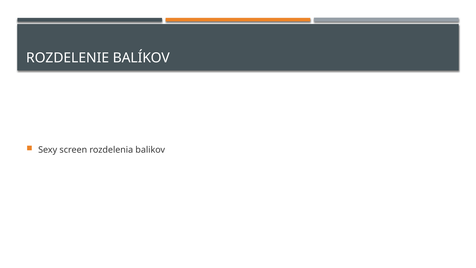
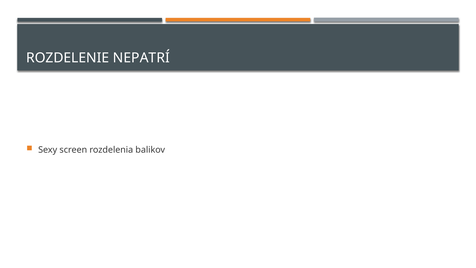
BALÍKOV: BALÍKOV -> NEPATRÍ
